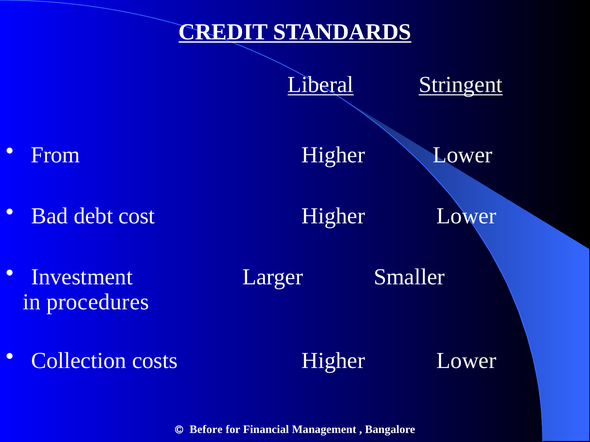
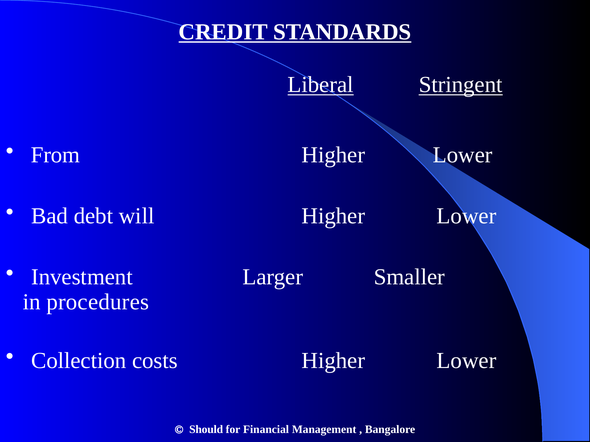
cost: cost -> will
Before: Before -> Should
